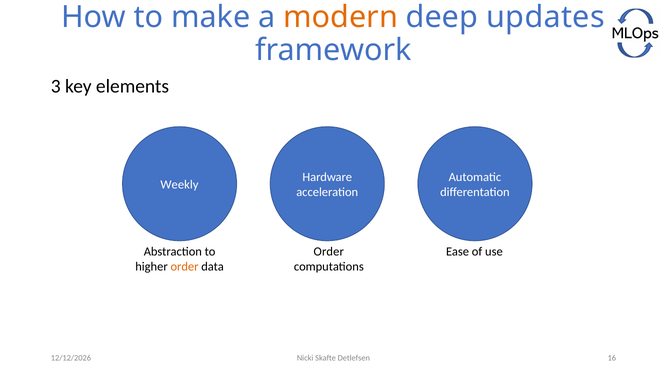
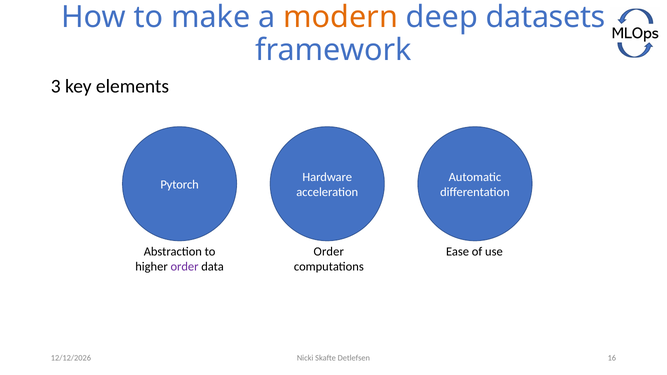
updates: updates -> datasets
Weekly: Weekly -> Pytorch
order at (185, 267) colour: orange -> purple
